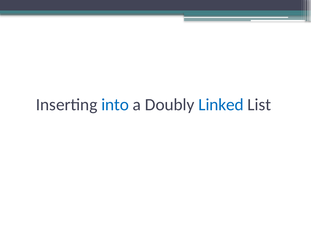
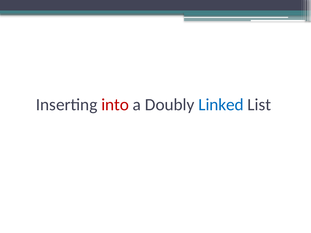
into colour: blue -> red
